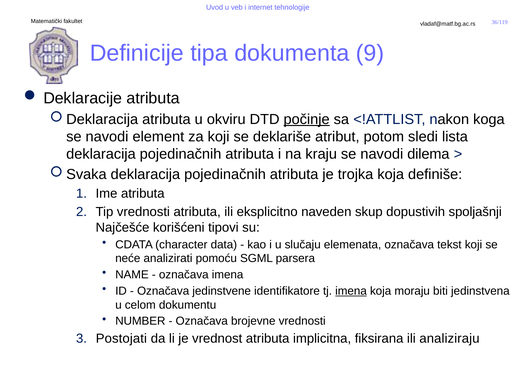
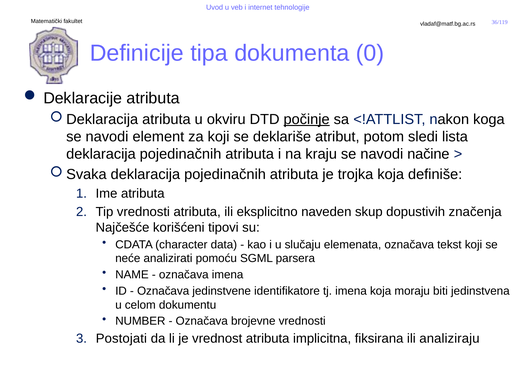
9: 9 -> 0
dilema: dilema -> načine
spoljašnji: spoljašnji -> značenja
imena at (351, 291) underline: present -> none
